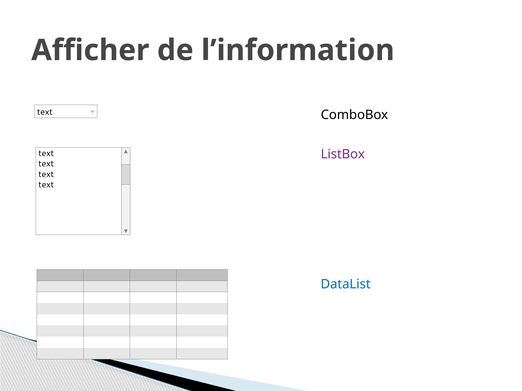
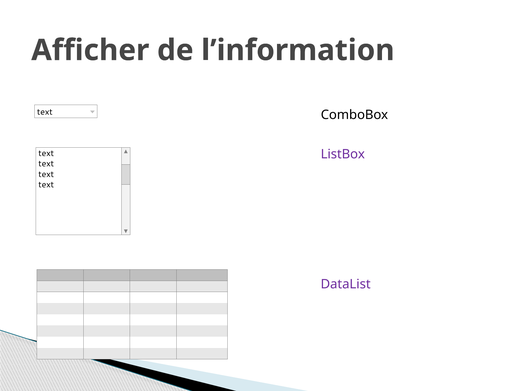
DataList colour: blue -> purple
